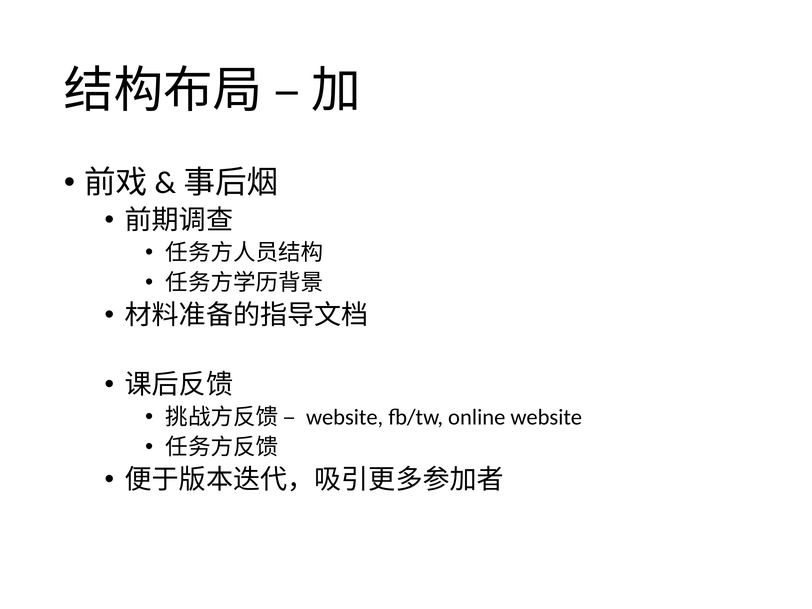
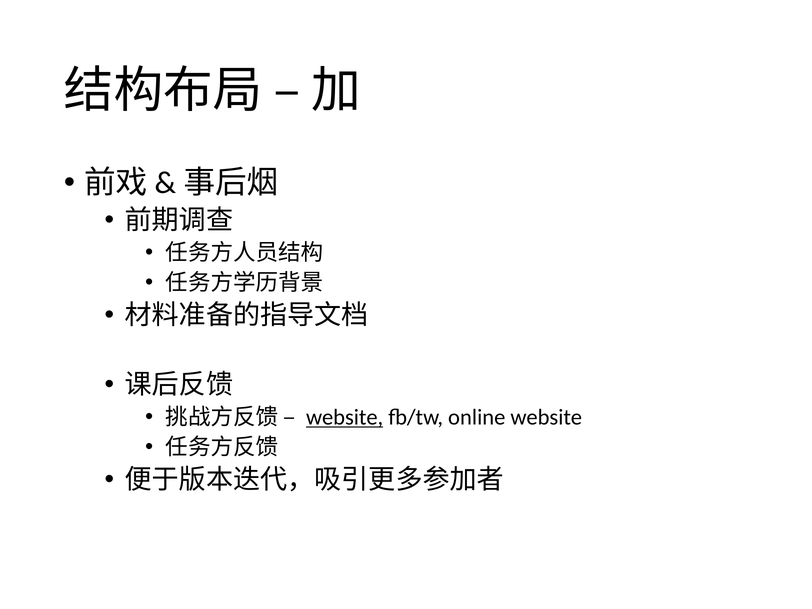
website at (345, 417) underline: none -> present
